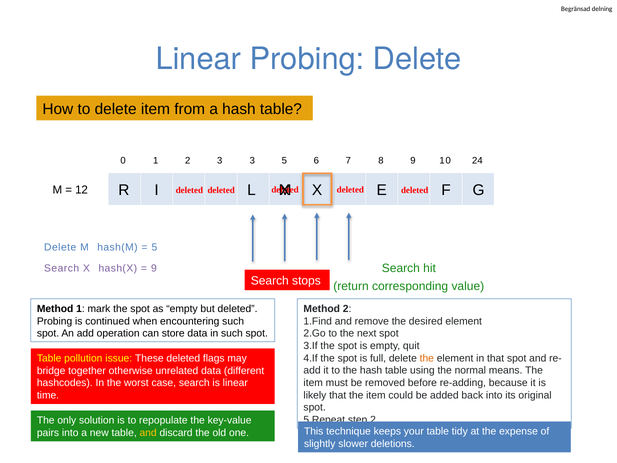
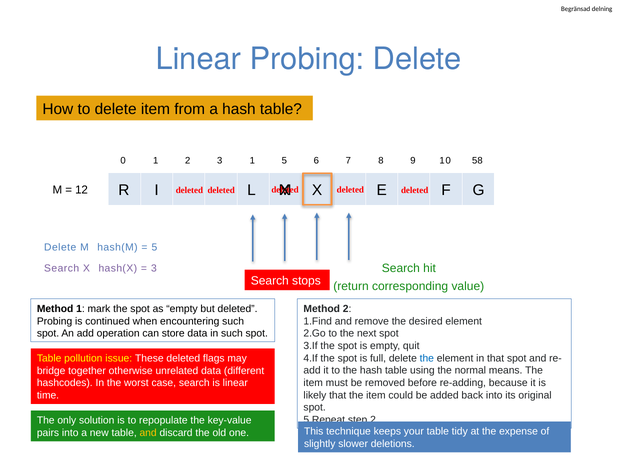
3 3: 3 -> 1
24: 24 -> 58
9 at (154, 268): 9 -> 3
the at (427, 358) colour: orange -> blue
